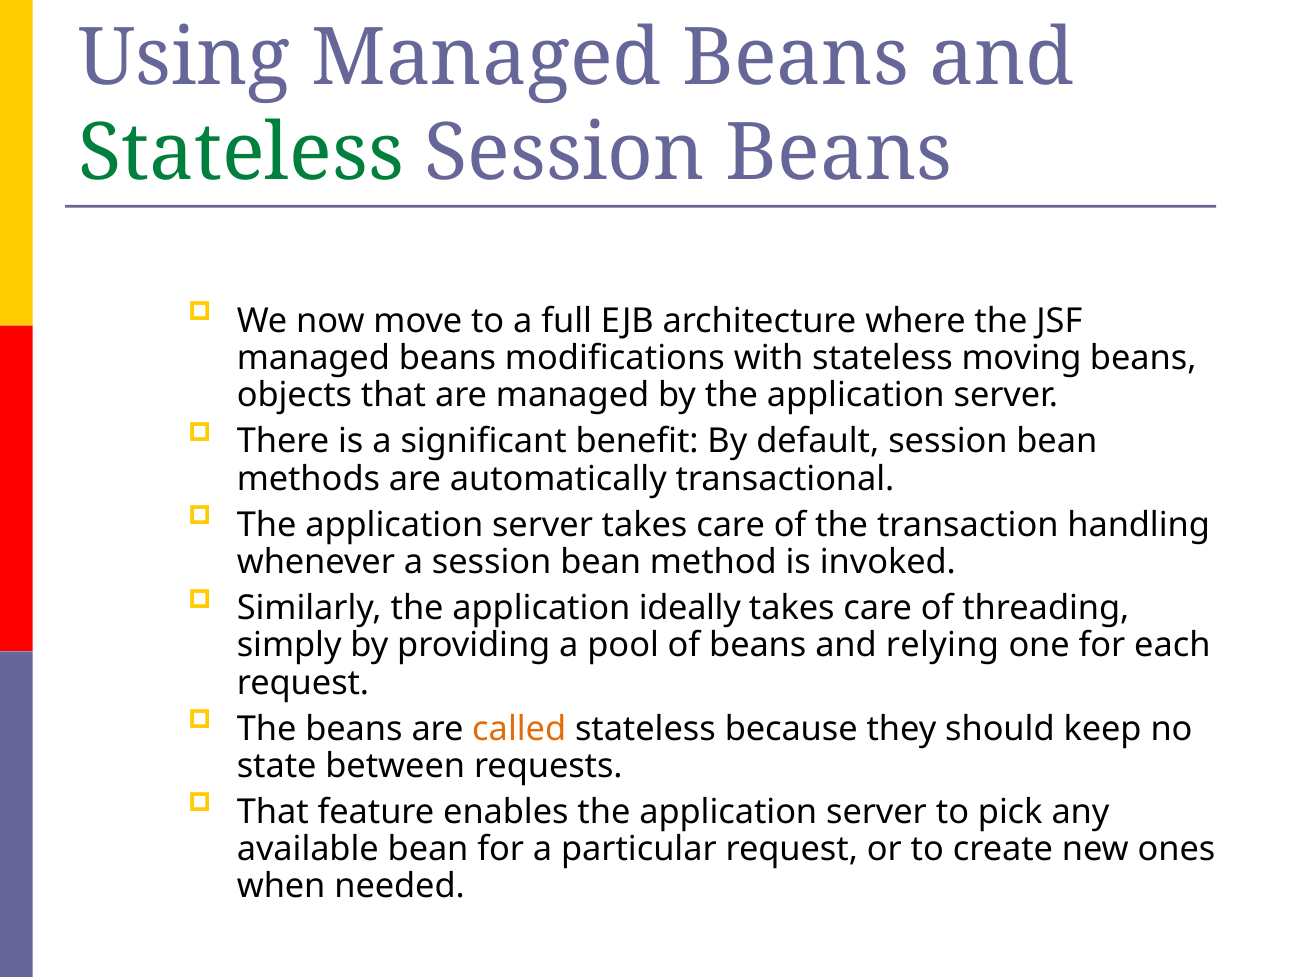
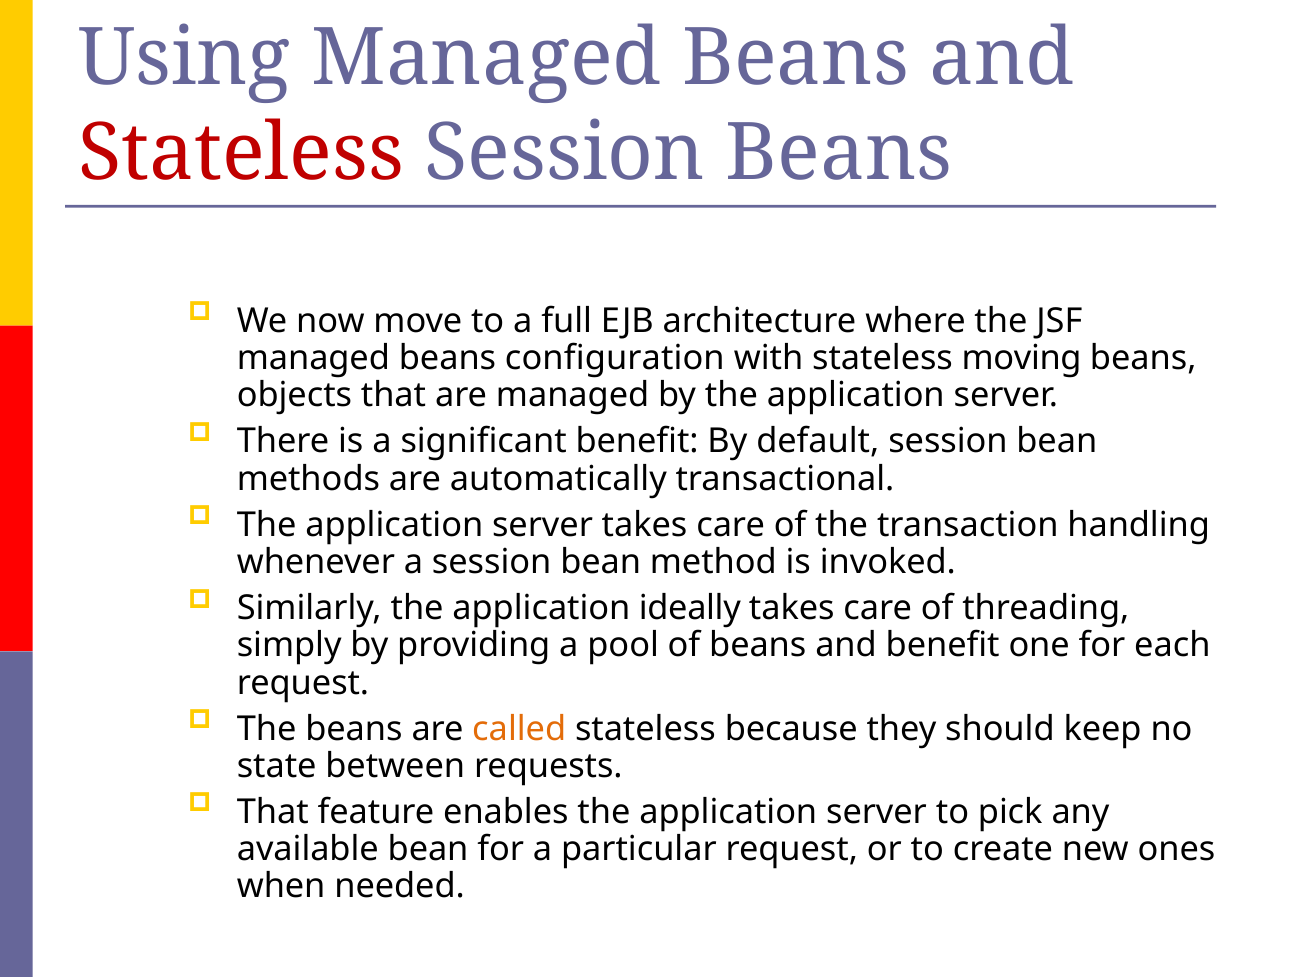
Stateless at (241, 153) colour: green -> red
modifications: modifications -> configuration
and relying: relying -> benefit
